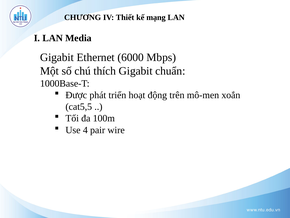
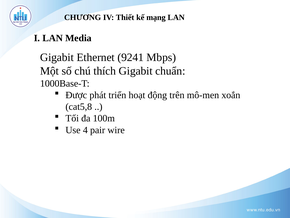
6000: 6000 -> 9241
cat5,5: cat5,5 -> cat5,8
